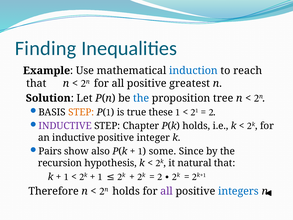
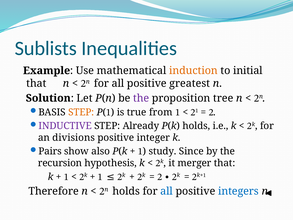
Finding: Finding -> Sublists
induction colour: blue -> orange
reach: reach -> initial
the at (141, 98) colour: blue -> purple
these: these -> from
Chapter: Chapter -> Already
an inductive: inductive -> divisions
some: some -> study
natural: natural -> merger
all at (167, 191) colour: purple -> blue
